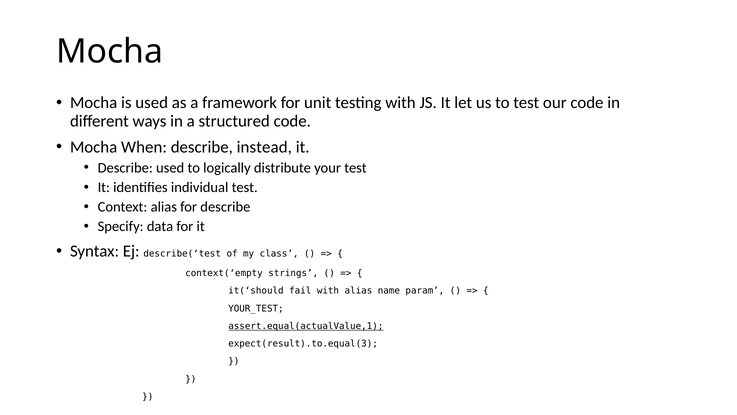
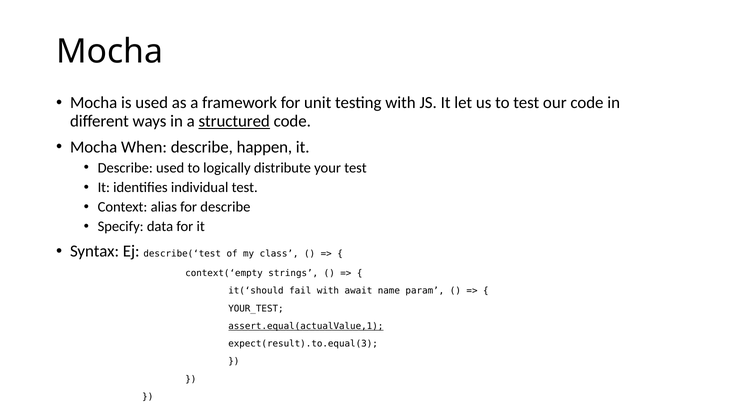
structured underline: none -> present
instead: instead -> happen
with alias: alias -> await
